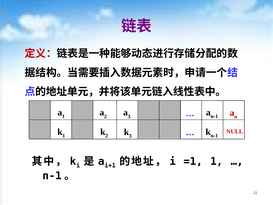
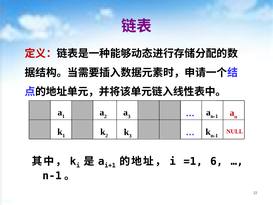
=1 1: 1 -> 6
